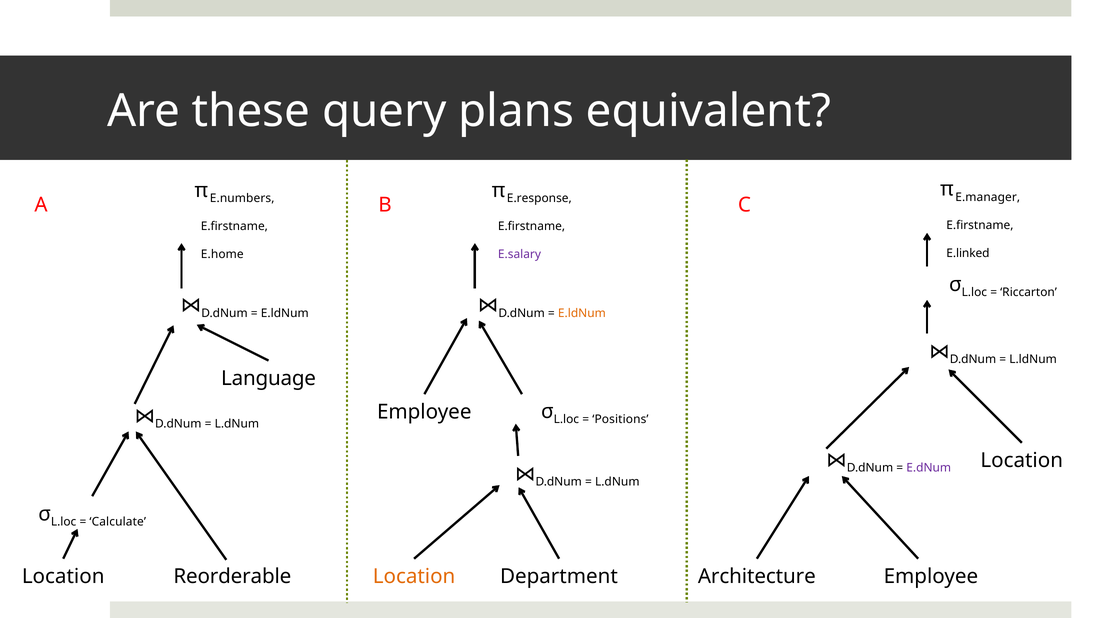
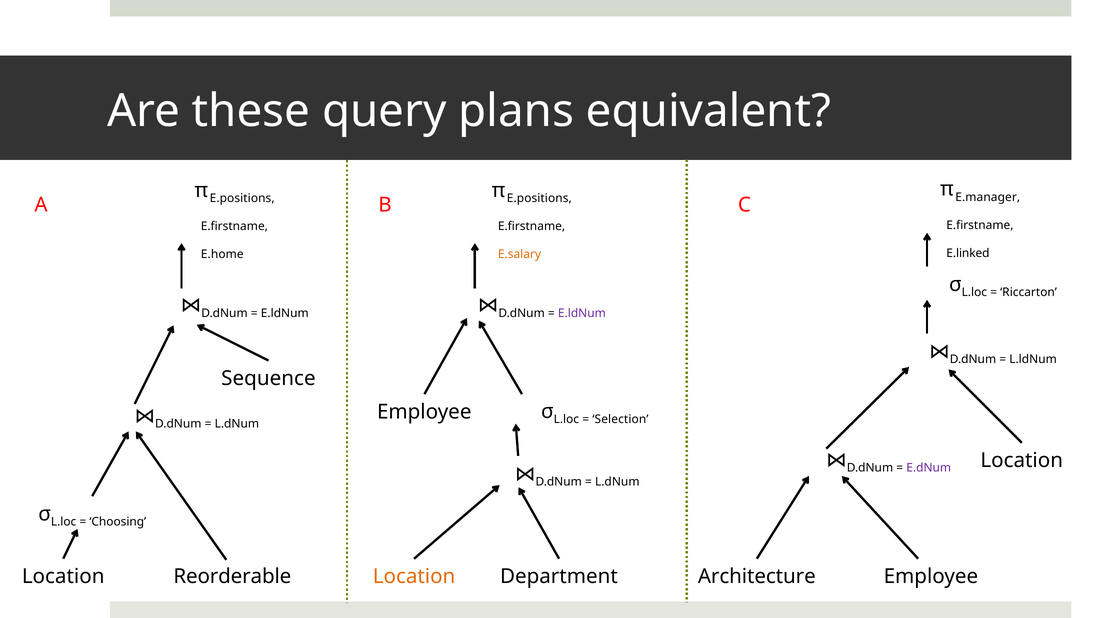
E.numbers at (242, 198): E.numbers -> E.positions
E.response at (539, 198): E.response -> E.positions
E.salary colour: purple -> orange
E.ldNum at (582, 313) colour: orange -> purple
Language: Language -> Sequence
Positions: Positions -> Selection
Calculate: Calculate -> Choosing
